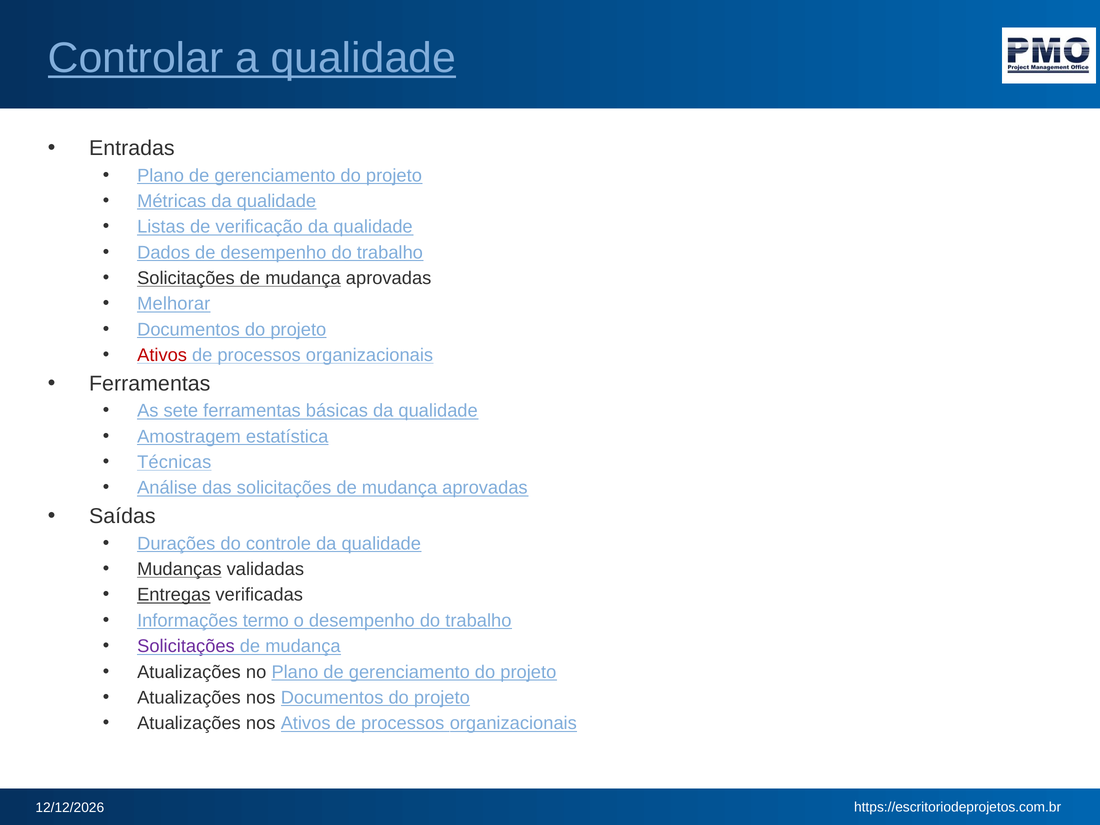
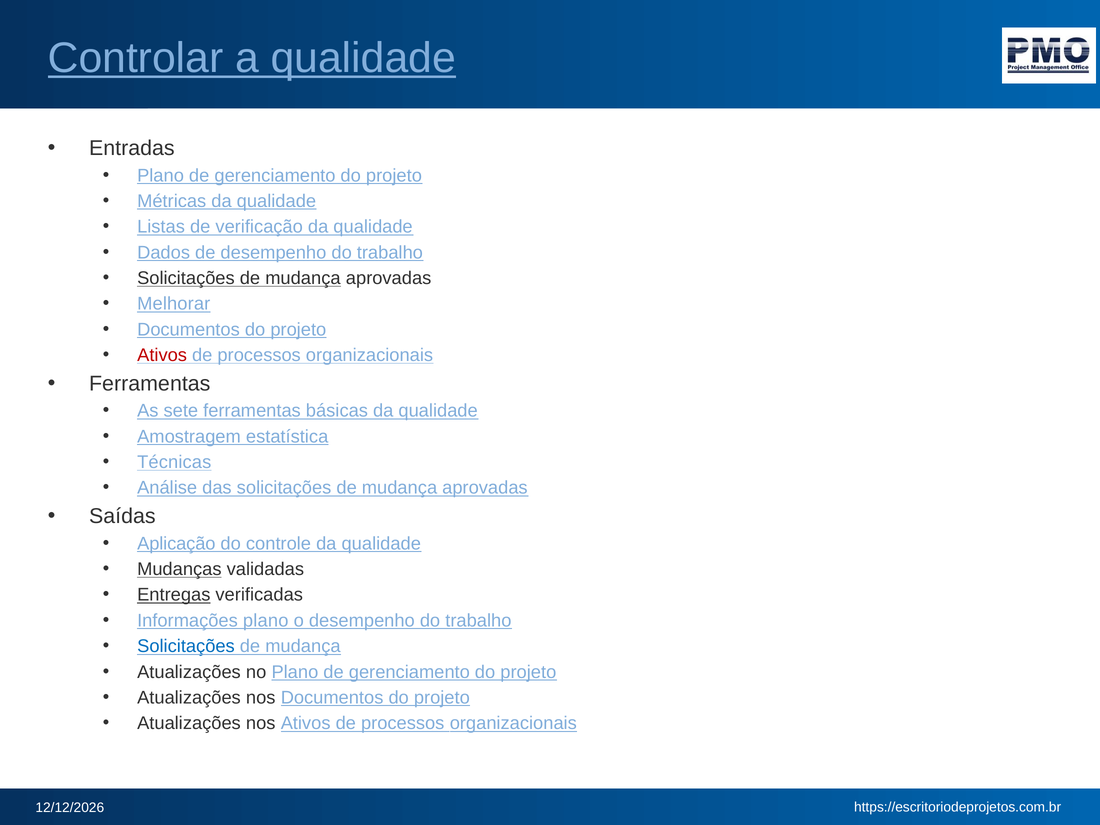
Durações: Durações -> Aplicação
Informações termo: termo -> plano
Solicitações at (186, 646) colour: purple -> blue
